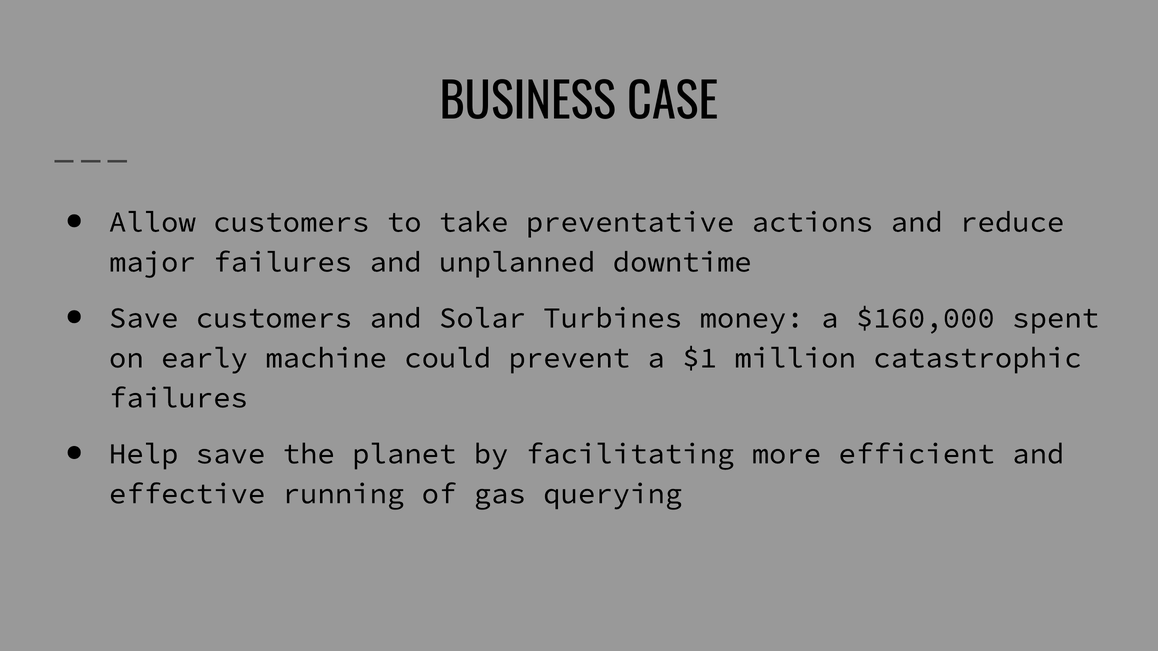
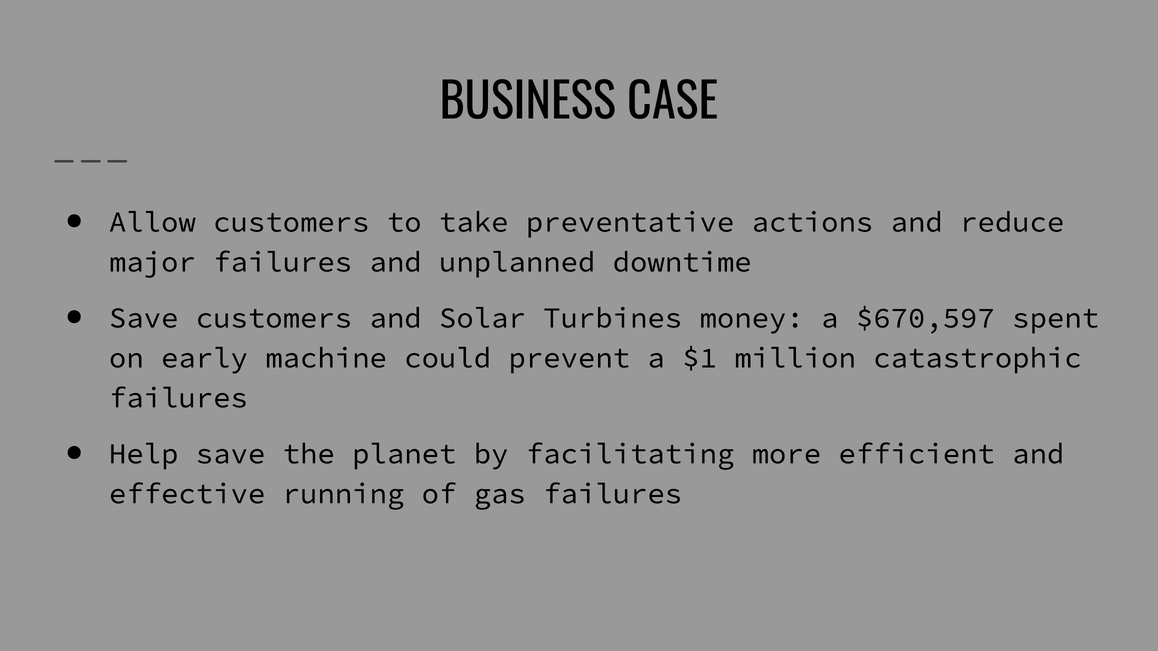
$160,000: $160,000 -> $670,597
gas querying: querying -> failures
